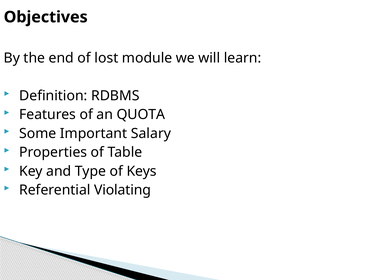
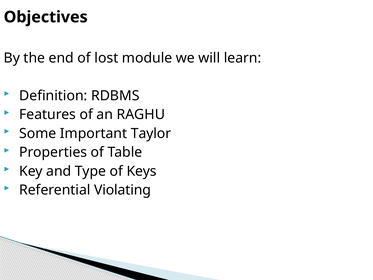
QUOTA: QUOTA -> RAGHU
Salary: Salary -> Taylor
